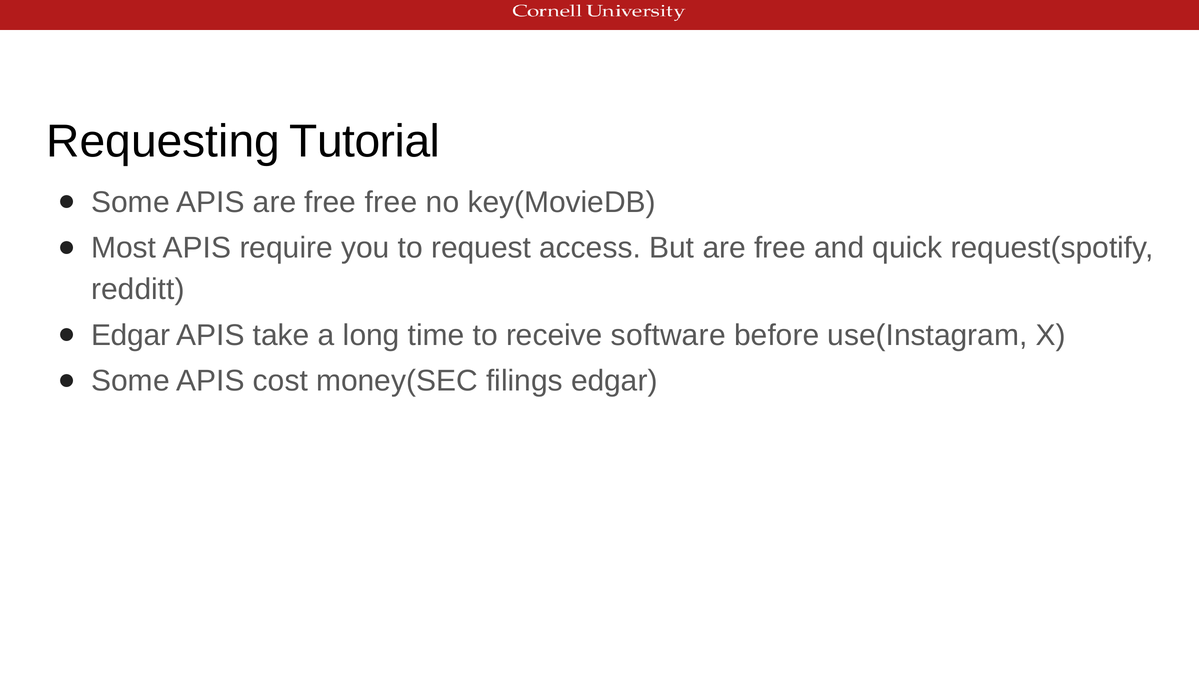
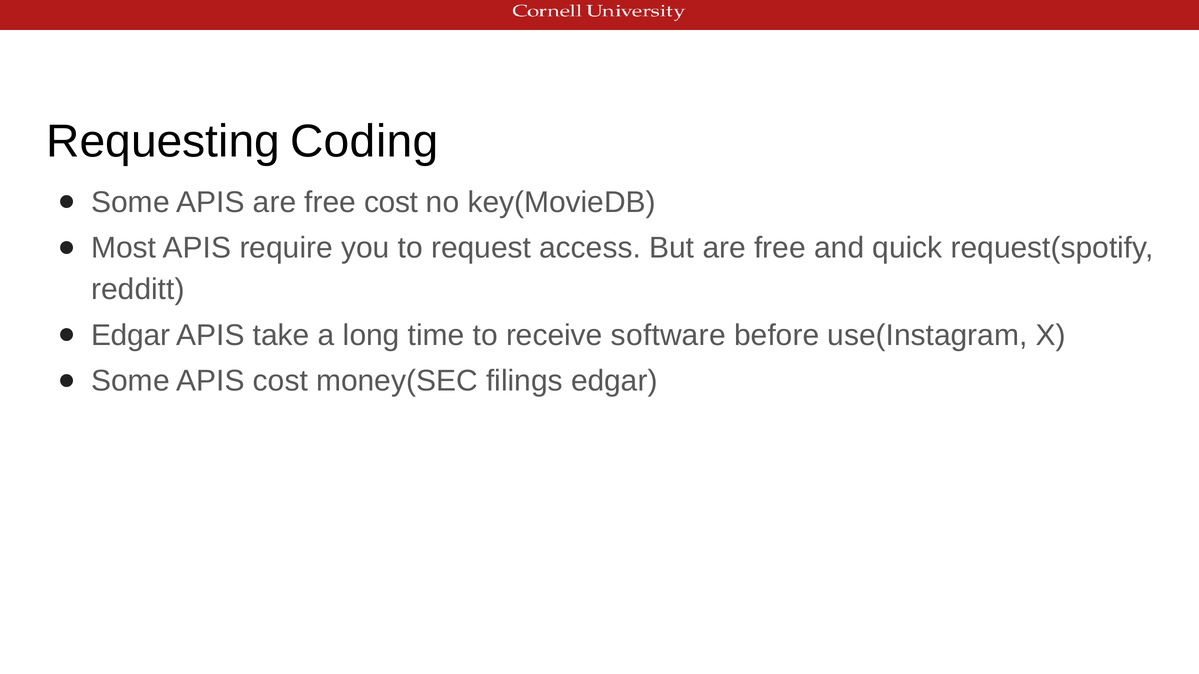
Tutorial: Tutorial -> Coding
free free: free -> cost
